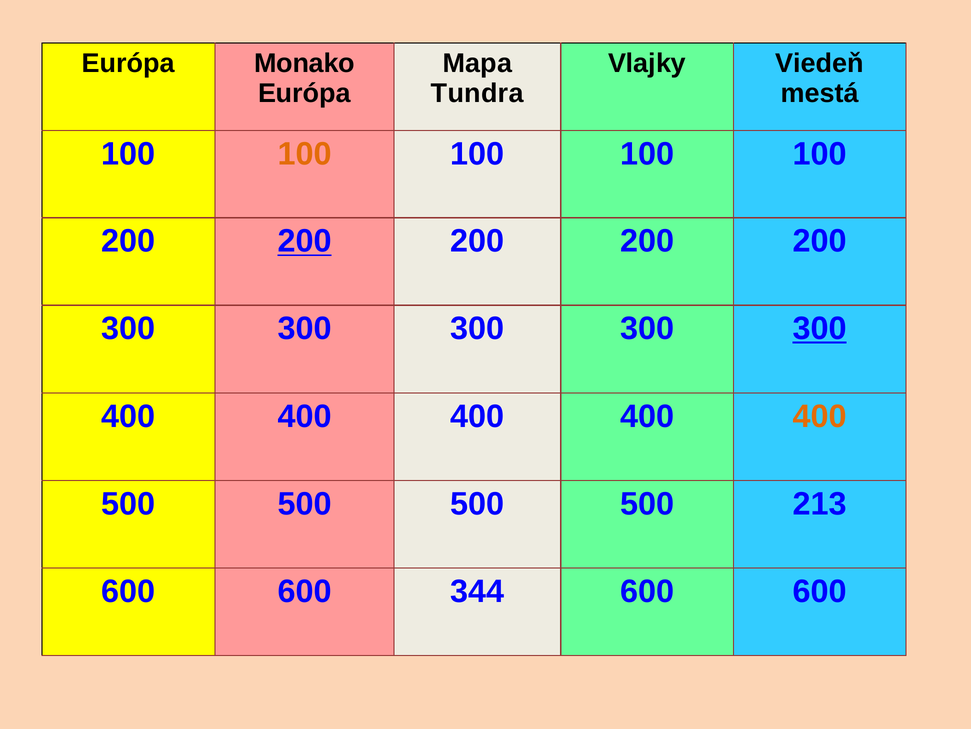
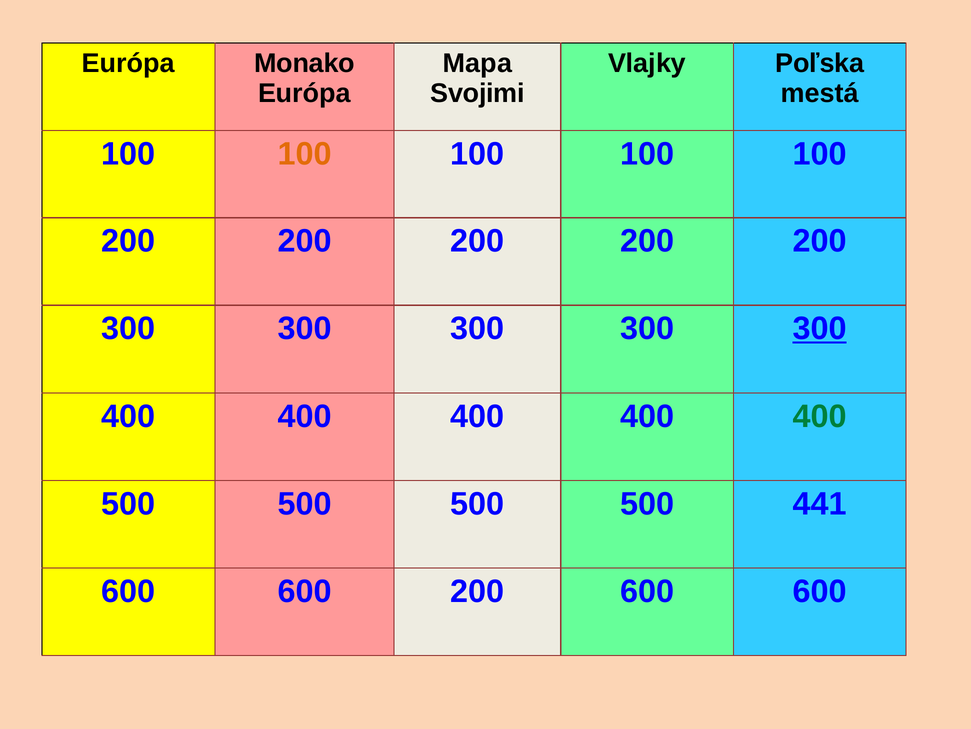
Viedeň: Viedeň -> Poľska
Tundra: Tundra -> Svojimi
200 at (305, 241) underline: present -> none
400 at (820, 416) colour: orange -> green
213: 213 -> 441
600 344: 344 -> 200
